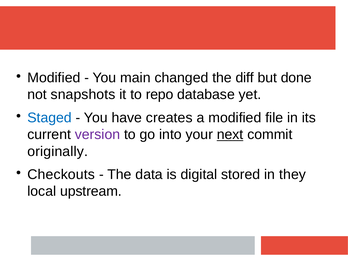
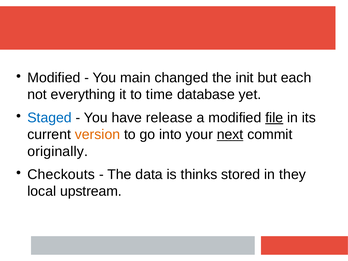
diff: diff -> init
done: done -> each
snapshots: snapshots -> everything
repo: repo -> time
creates: creates -> release
file underline: none -> present
version colour: purple -> orange
digital: digital -> thinks
